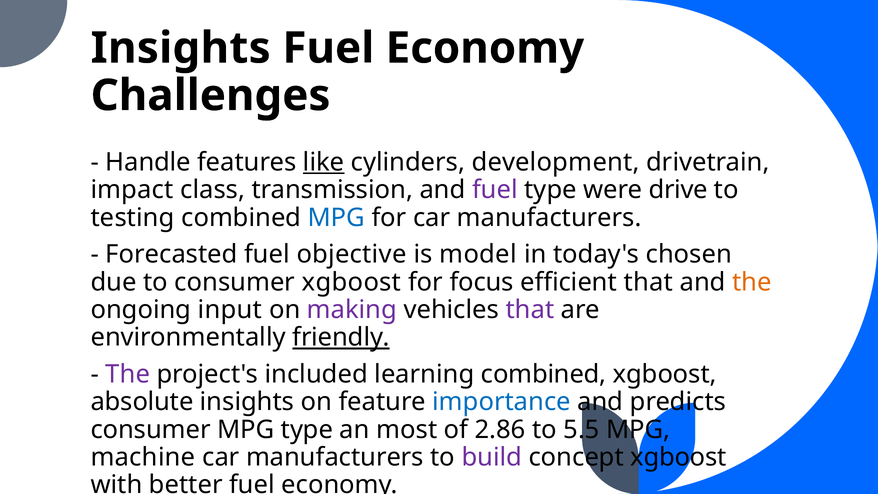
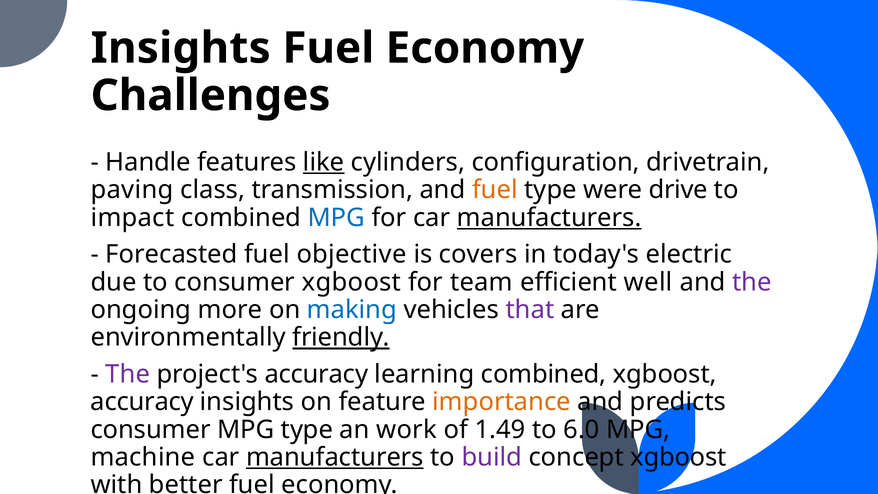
development: development -> configuration
impact: impact -> paving
fuel at (495, 190) colour: purple -> orange
testing: testing -> impact
manufacturers at (549, 218) underline: none -> present
model: model -> covers
chosen: chosen -> electric
focus: focus -> team
efficient that: that -> well
the at (752, 282) colour: orange -> purple
input: input -> more
making colour: purple -> blue
project's included: included -> accuracy
absolute at (142, 402): absolute -> accuracy
importance colour: blue -> orange
most: most -> work
2.86: 2.86 -> 1.49
5.5: 5.5 -> 6.0
manufacturers at (335, 457) underline: none -> present
